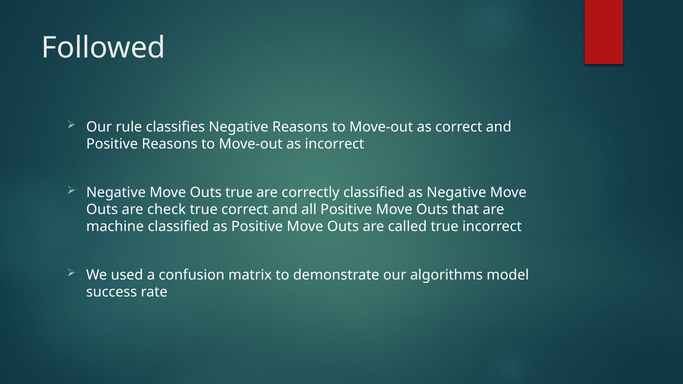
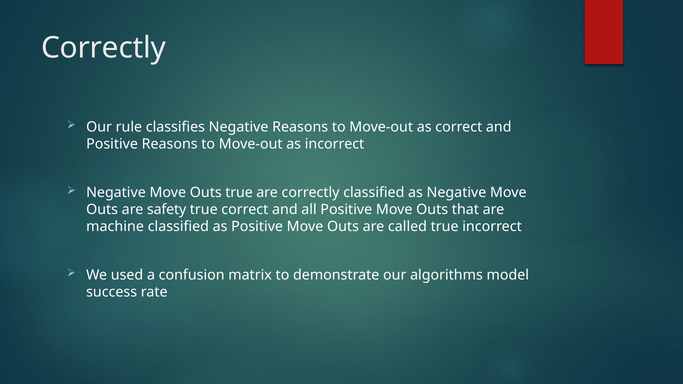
Followed at (104, 48): Followed -> Correctly
check: check -> safety
